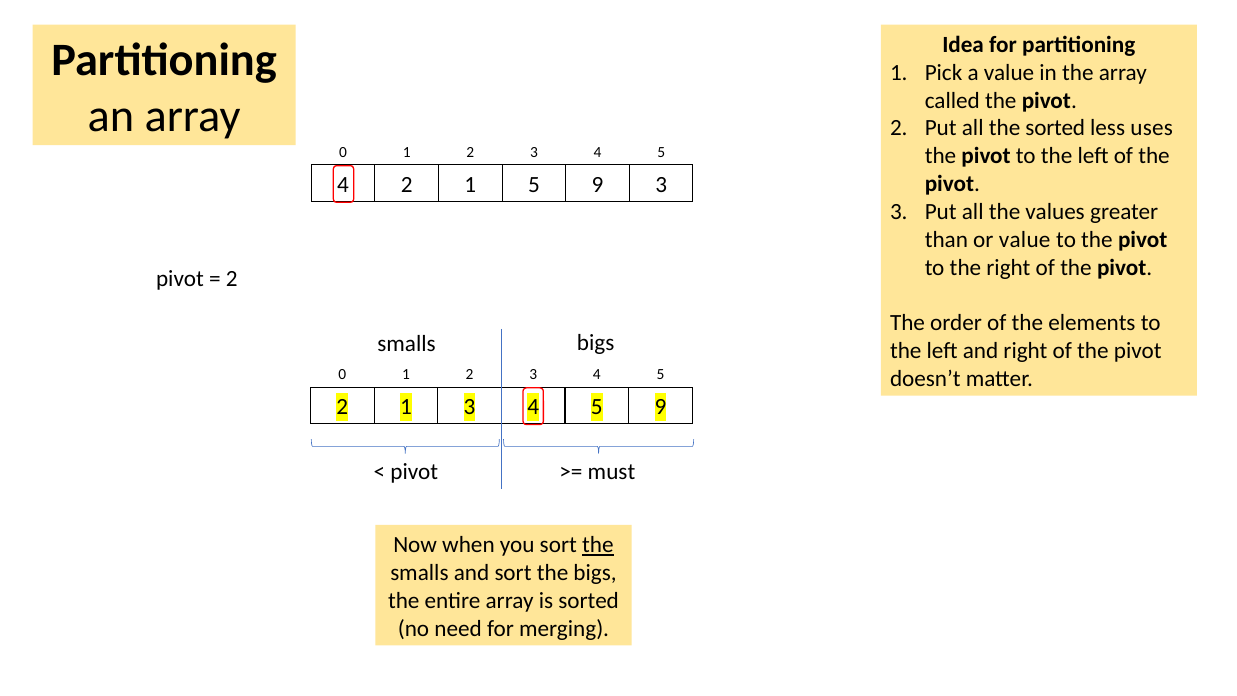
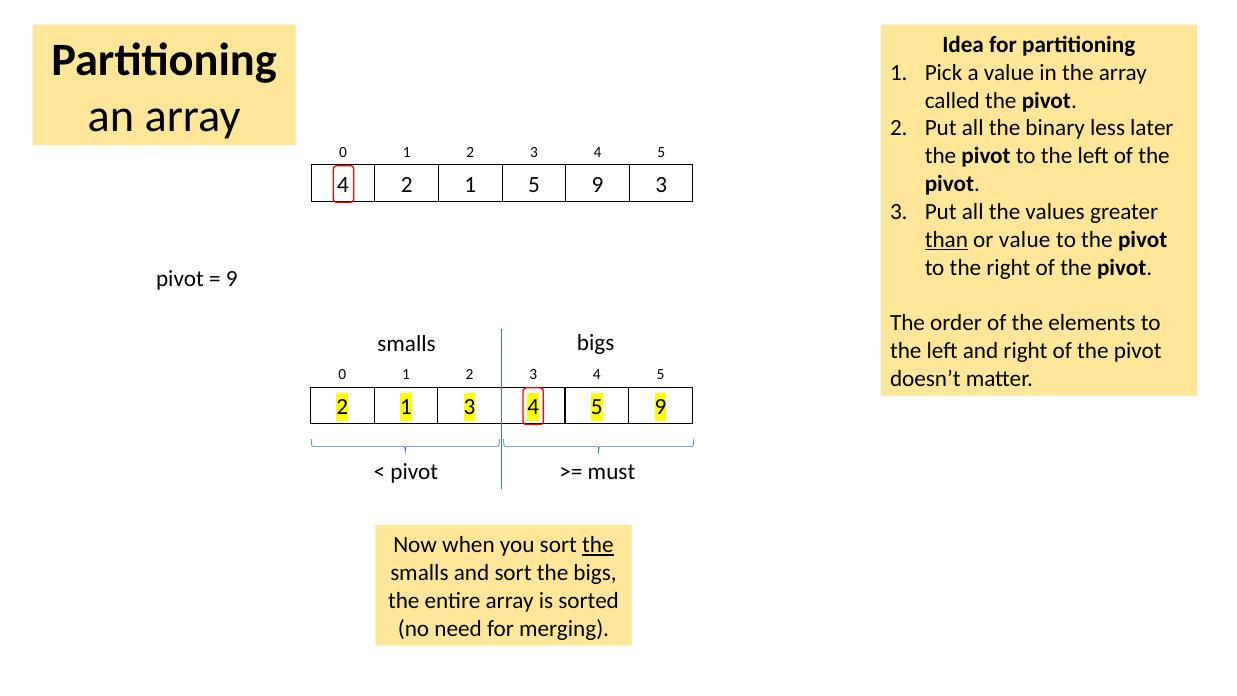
the sorted: sorted -> binary
uses: uses -> later
than underline: none -> present
2 at (232, 279): 2 -> 9
